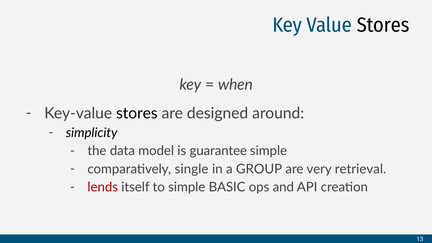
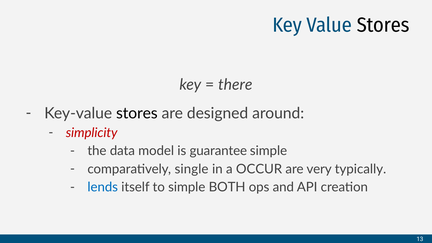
when: when -> there
simplicity colour: black -> red
GROUP: GROUP -> OCCUR
retrieval: retrieval -> typically
lends colour: red -> blue
BASIC: BASIC -> BOTH
